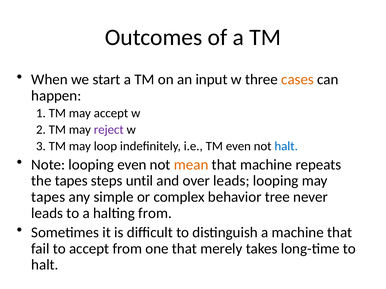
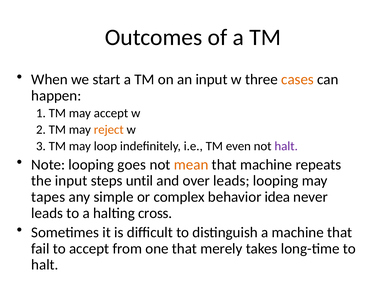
reject colour: purple -> orange
halt at (286, 146) colour: blue -> purple
looping even: even -> goes
the tapes: tapes -> input
tree: tree -> idea
halting from: from -> cross
